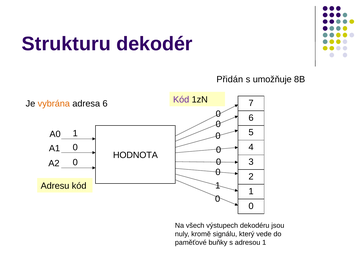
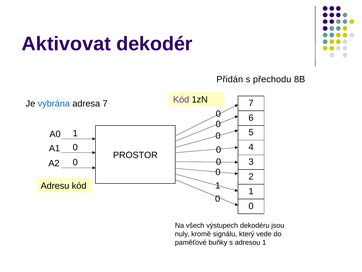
Strukturu: Strukturu -> Aktivovat
umožňuje: umožňuje -> přechodu
vybrána colour: orange -> blue
adresa 6: 6 -> 7
HODNOTA: HODNOTA -> PROSTOR
